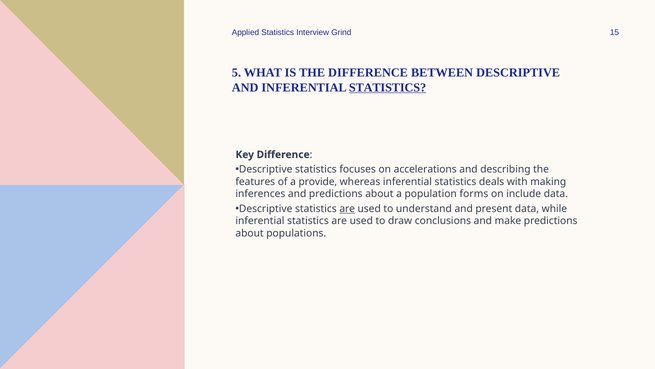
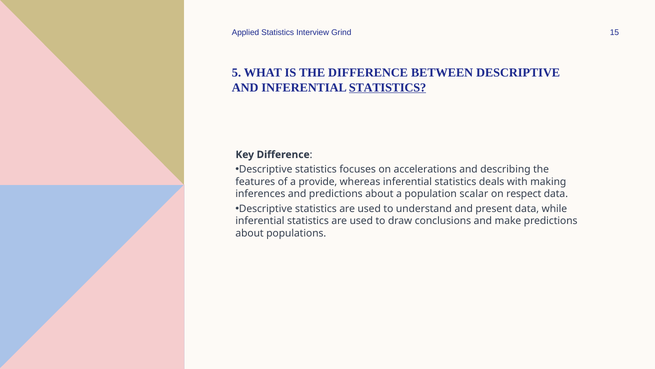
forms: forms -> scalar
include: include -> respect
are at (347, 208) underline: present -> none
